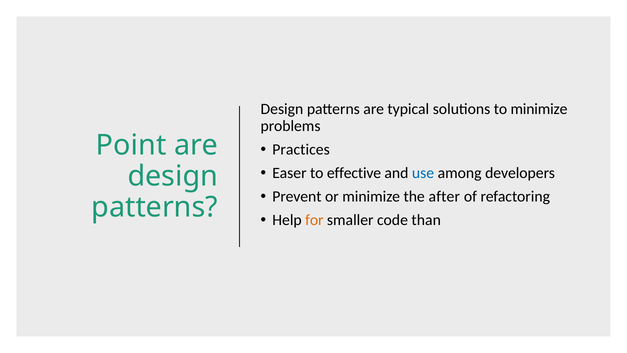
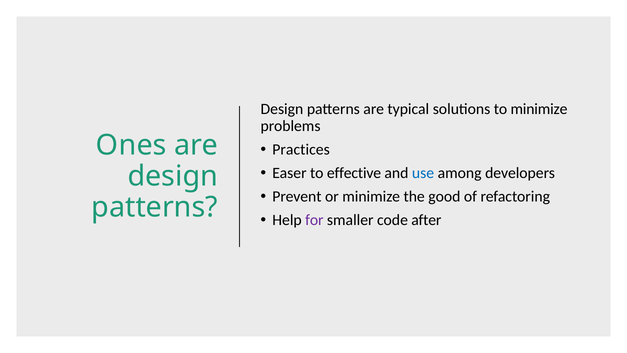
Point: Point -> Ones
after: after -> good
for colour: orange -> purple
than: than -> after
